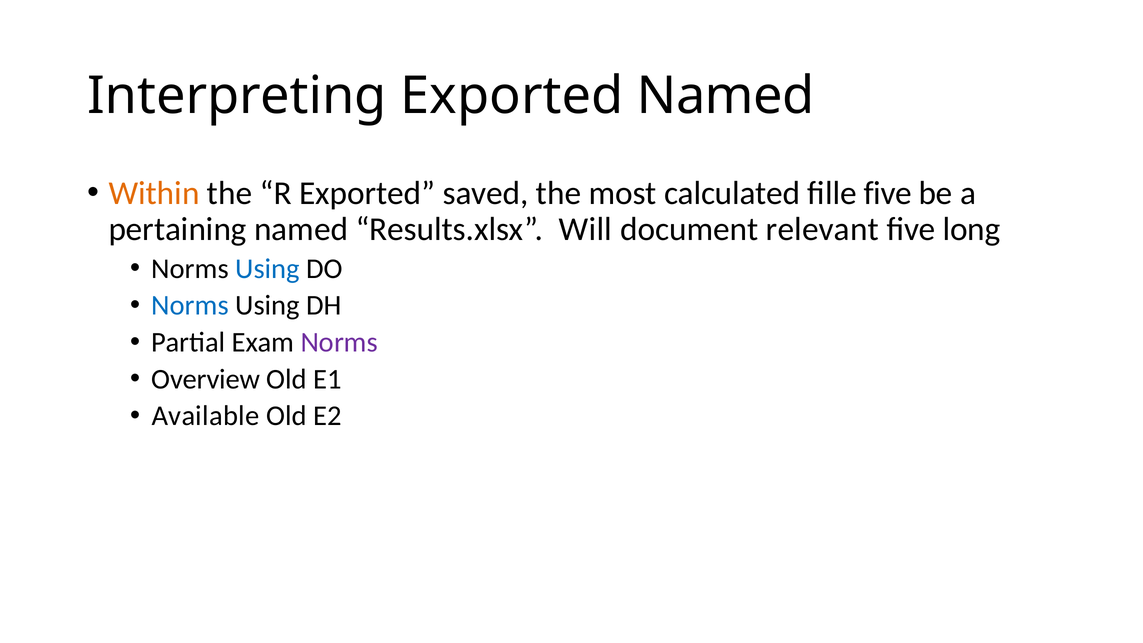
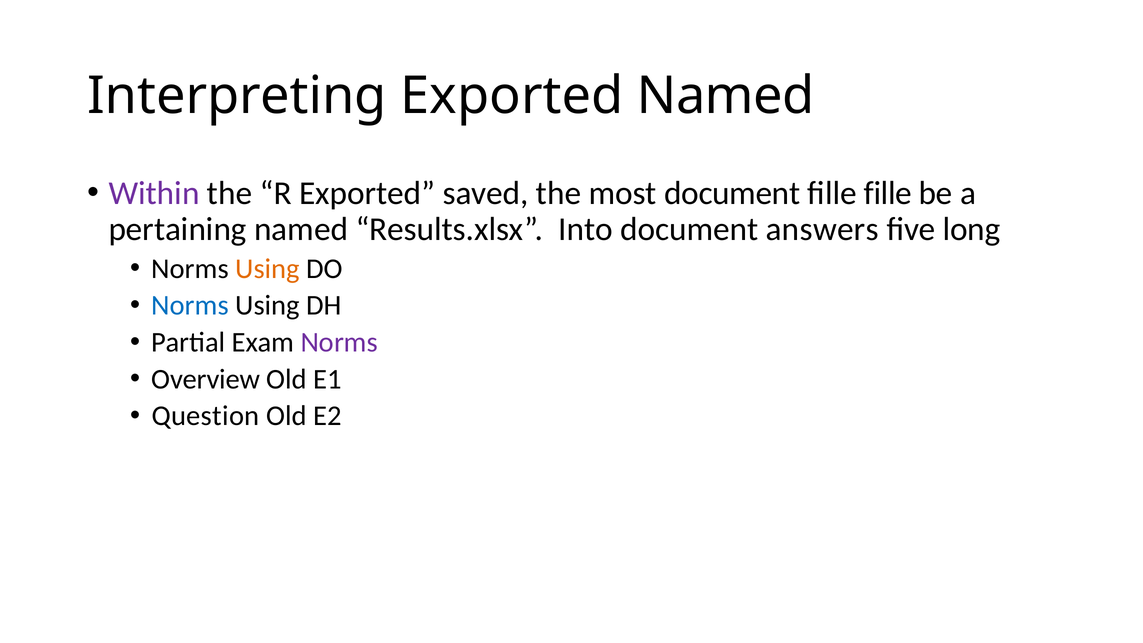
Within colour: orange -> purple
most calculated: calculated -> document
fille five: five -> fille
Will: Will -> Into
relevant: relevant -> answers
Using at (268, 269) colour: blue -> orange
Available: Available -> Question
